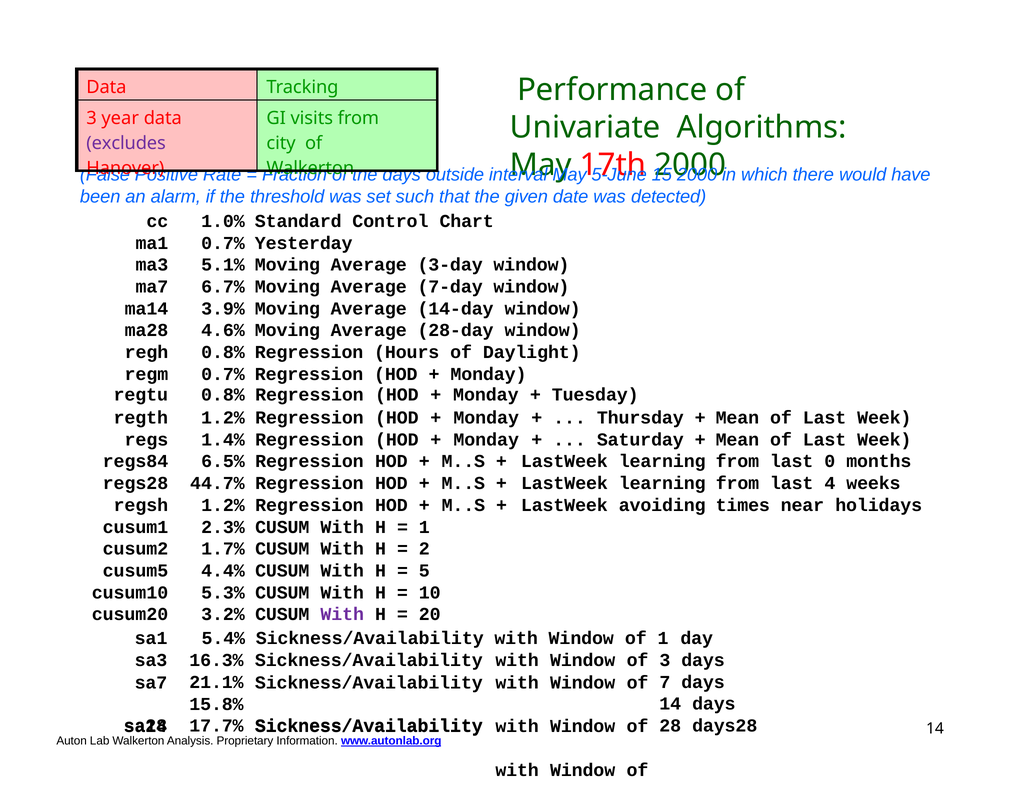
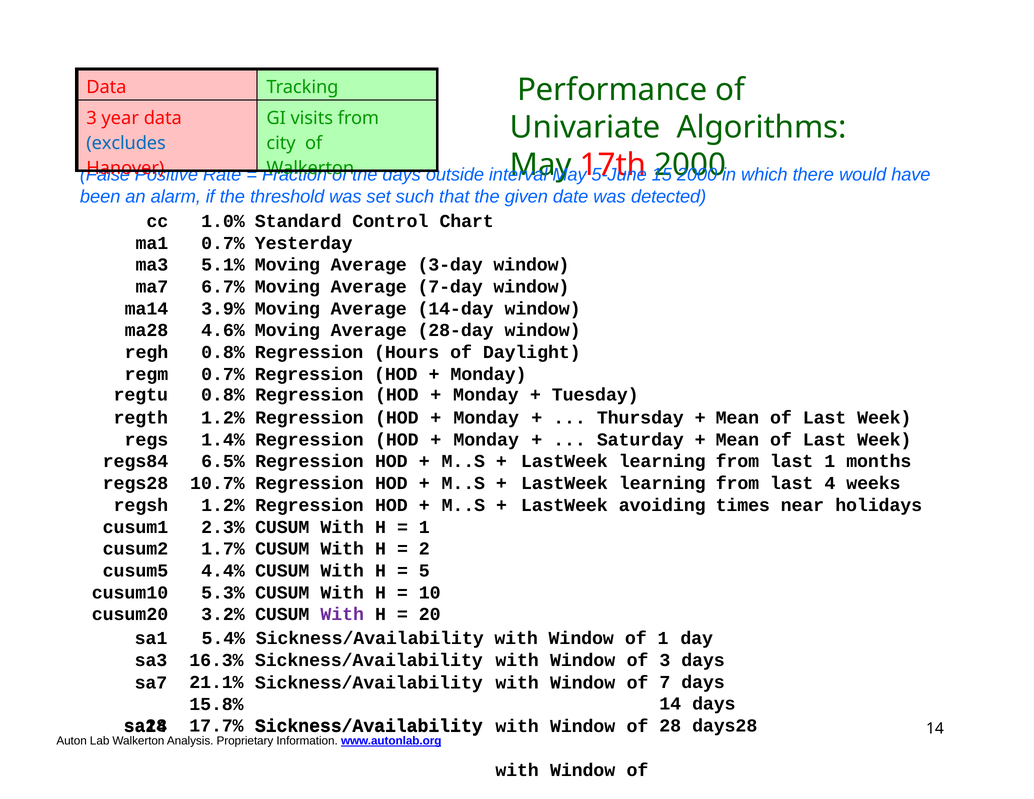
excludes colour: purple -> blue
last 0: 0 -> 1
44.7%: 44.7% -> 10.7%
